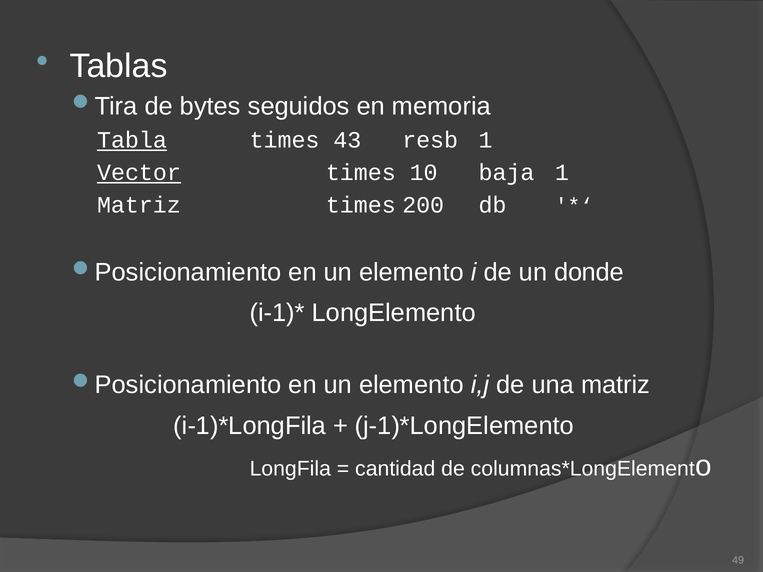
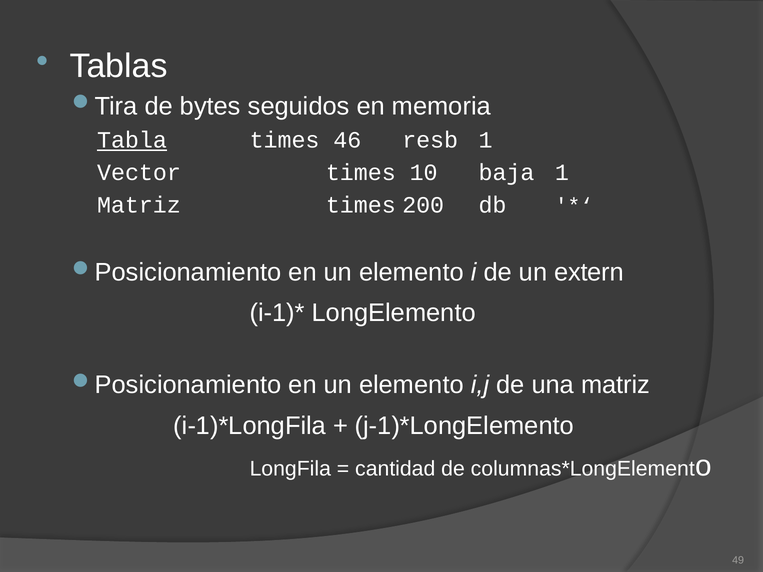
43: 43 -> 46
Vector underline: present -> none
donde: donde -> extern
